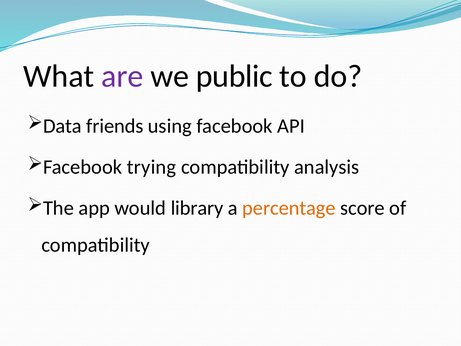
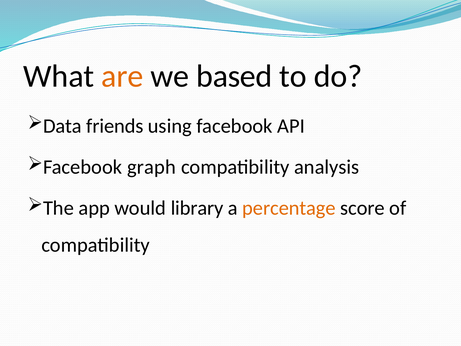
are colour: purple -> orange
public: public -> based
trying: trying -> graph
